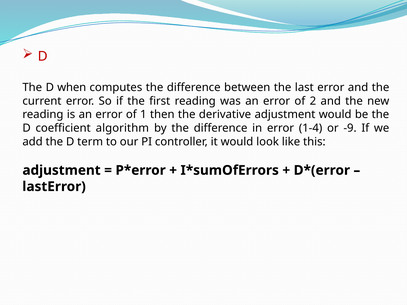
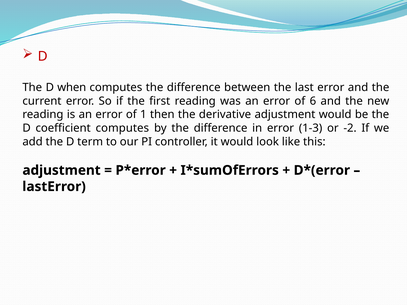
2: 2 -> 6
coefficient algorithm: algorithm -> computes
1-4: 1-4 -> 1-3
-9: -9 -> -2
